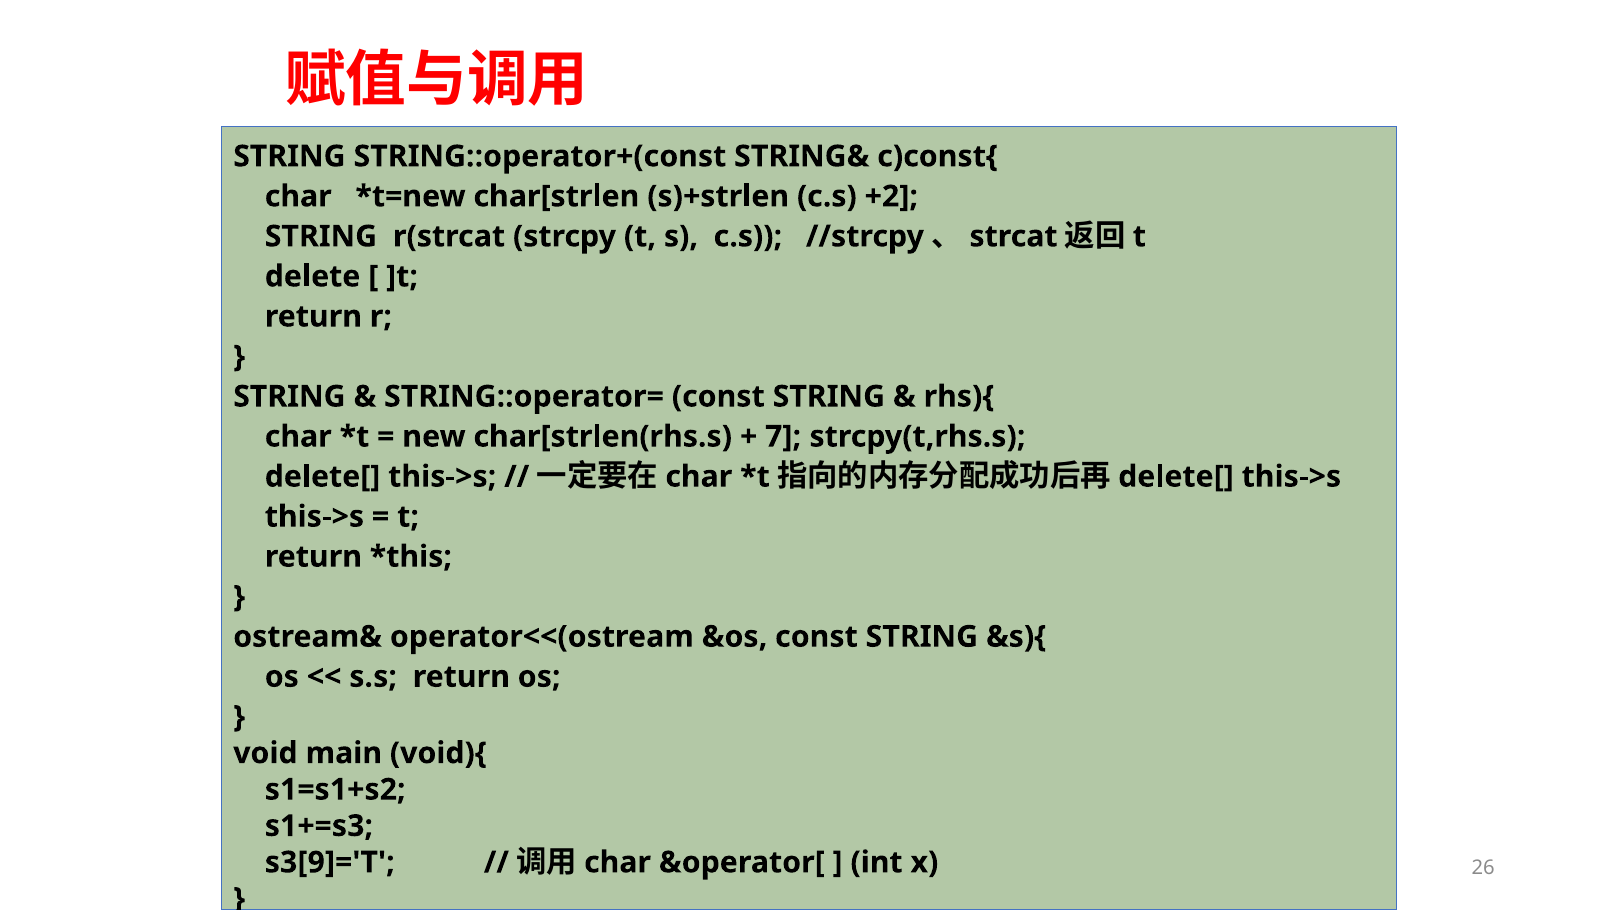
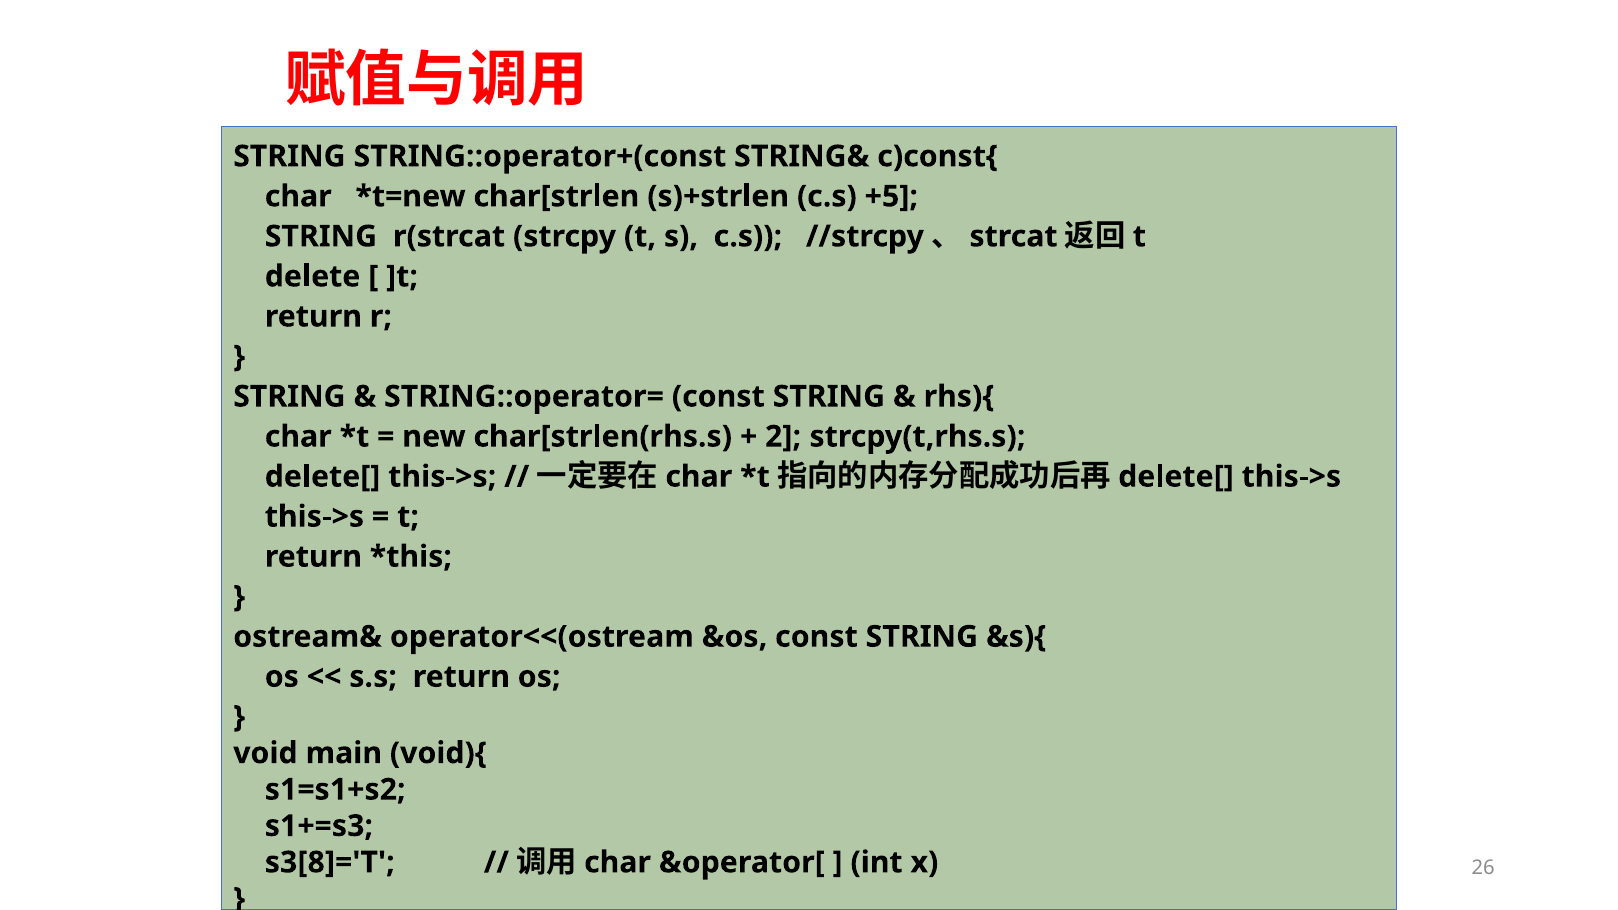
+2: +2 -> +5
7: 7 -> 2
s3[9]='T: s3[9]='T -> s3[8]='T
